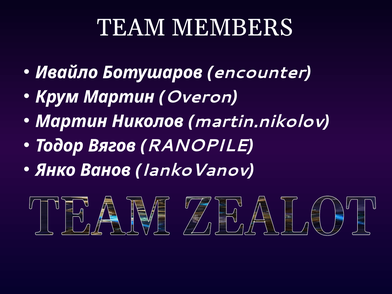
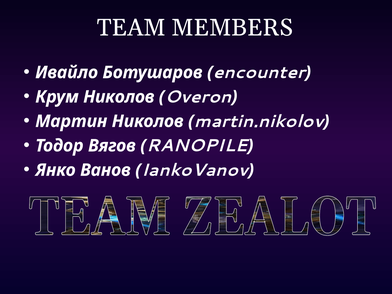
Крум Мартин: Мартин -> Николов
